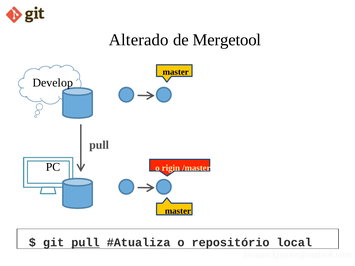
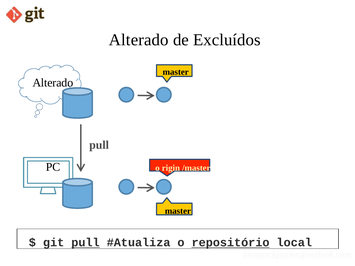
Mergetool: Mergetool -> Excluídos
Develop at (53, 83): Develop -> Alterado
repositório underline: none -> present
